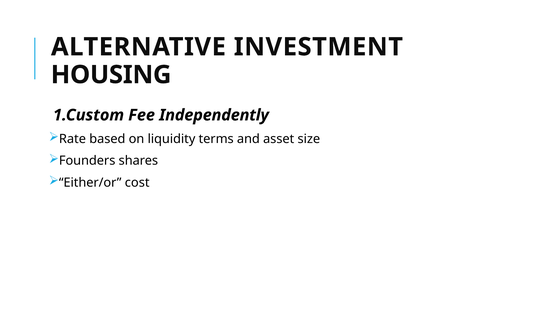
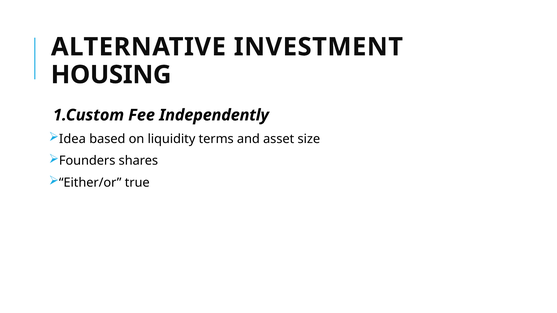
Rate: Rate -> Idea
cost: cost -> true
